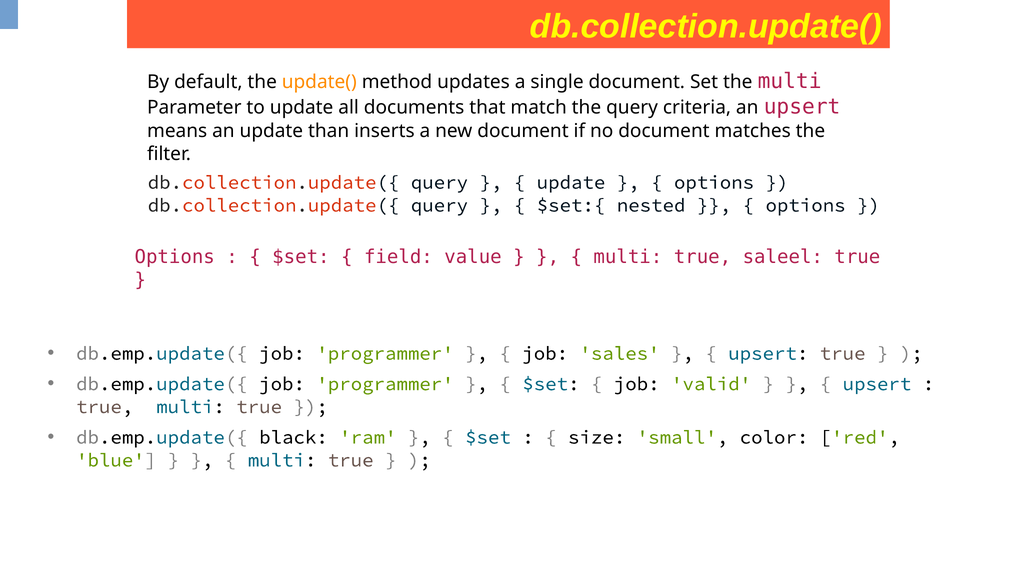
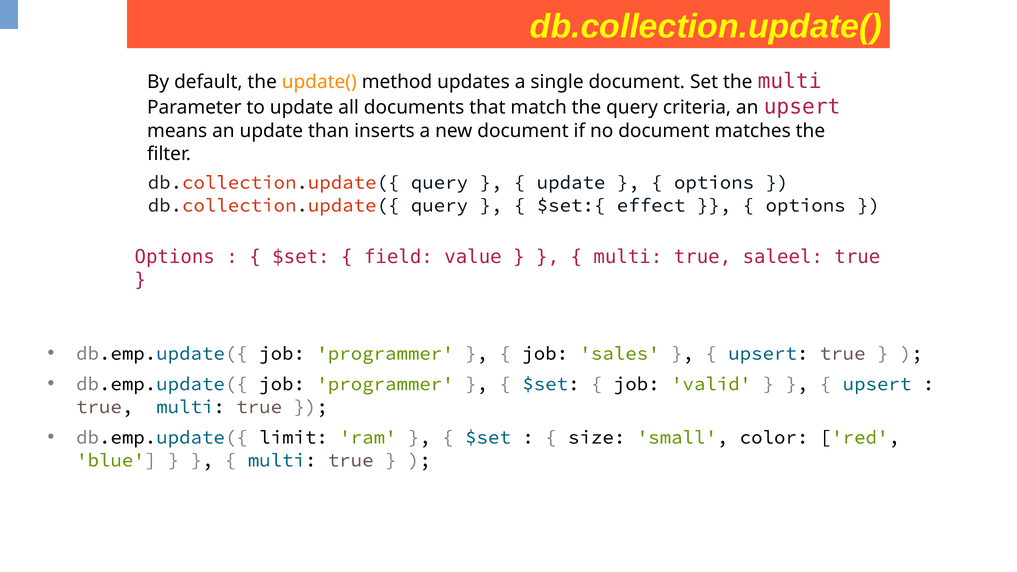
nested: nested -> effect
black: black -> limit
